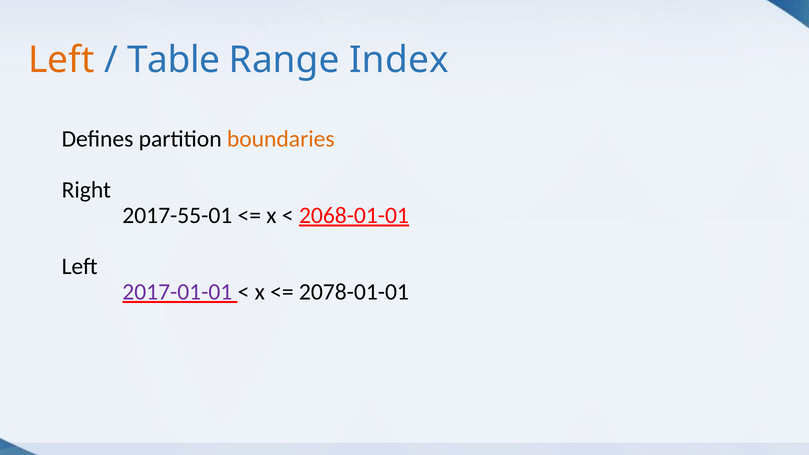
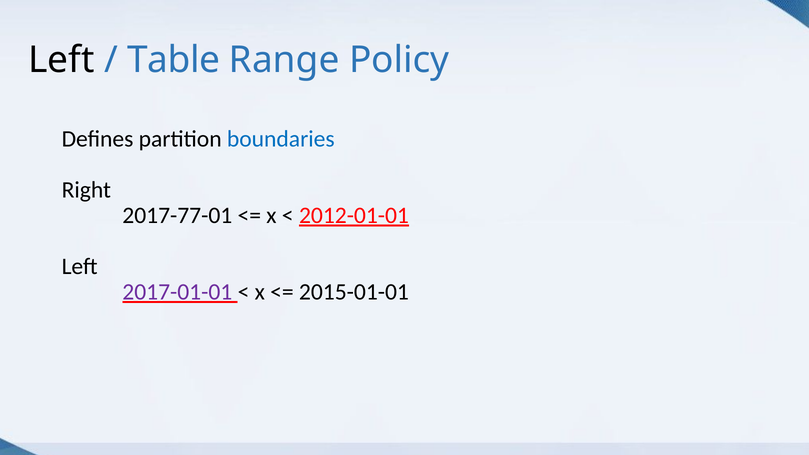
Left at (61, 60) colour: orange -> black
Index: Index -> Policy
boundaries colour: orange -> blue
2017-55-01: 2017-55-01 -> 2017-77-01
2068-01-01: 2068-01-01 -> 2012-01-01
2078-01-01: 2078-01-01 -> 2015-01-01
